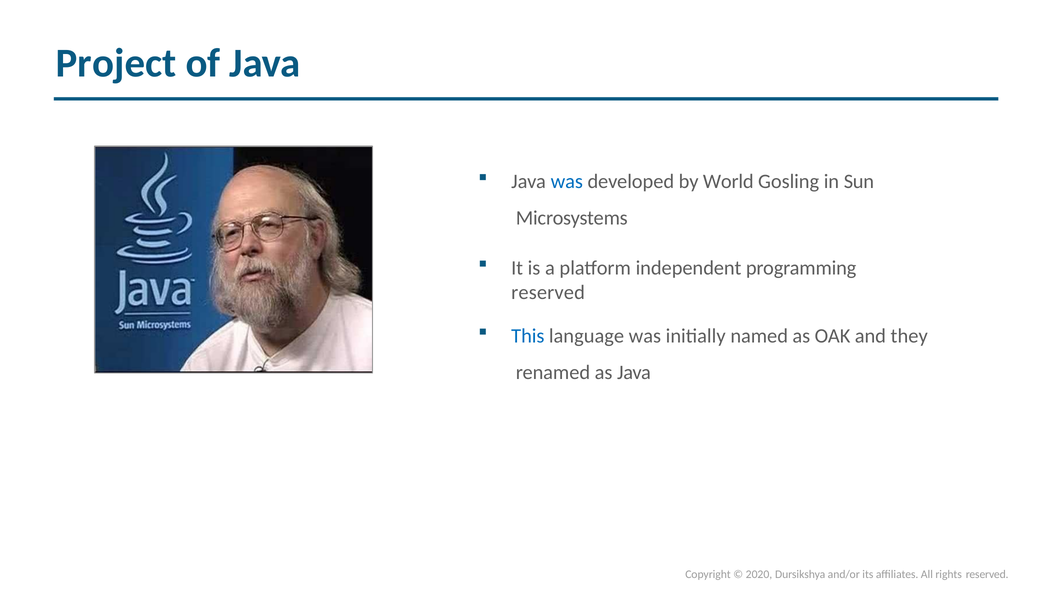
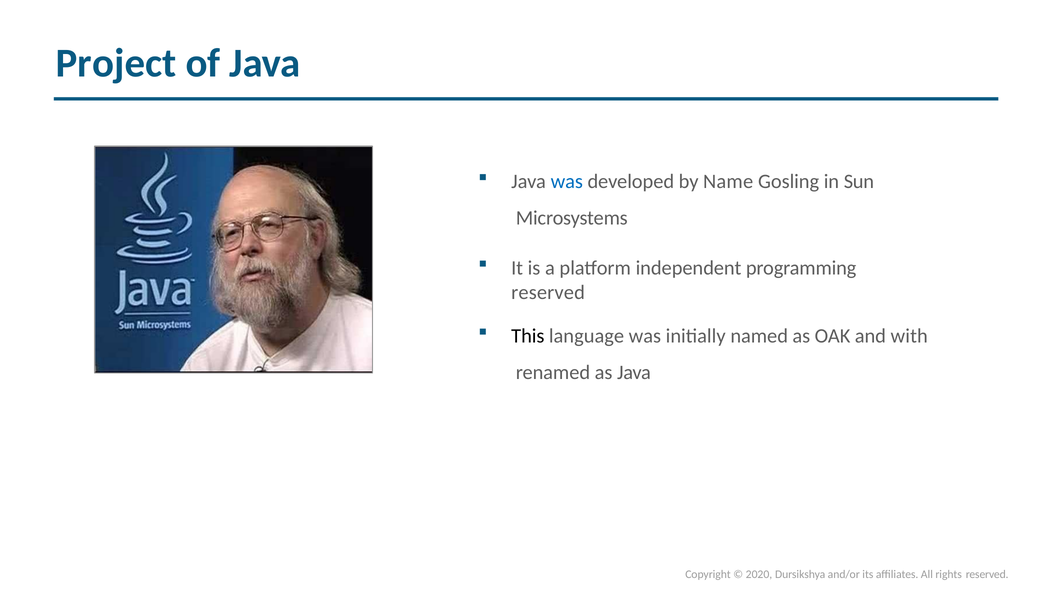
World: World -> Name
This colour: blue -> black
they: they -> with
